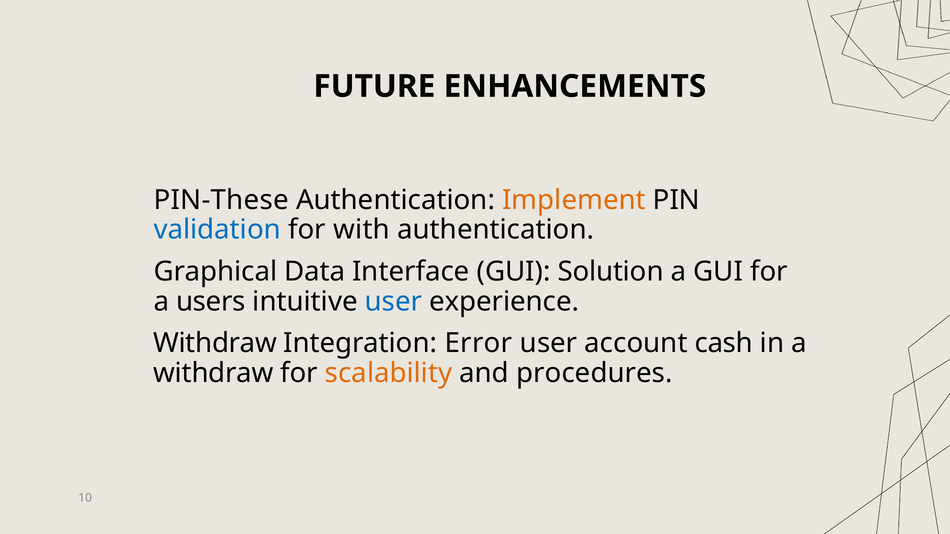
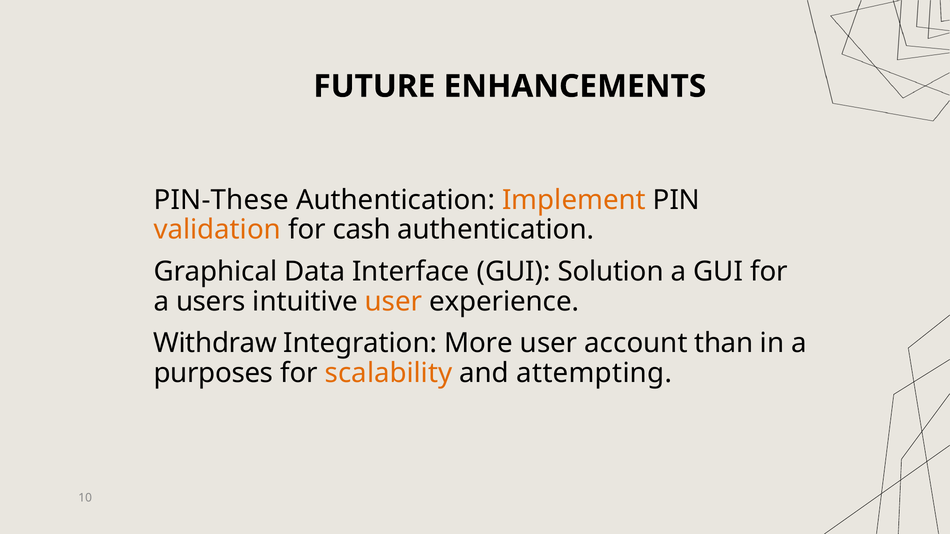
validation colour: blue -> orange
with: with -> cash
user at (394, 302) colour: blue -> orange
Error: Error -> More
cash: cash -> than
withdraw at (213, 373): withdraw -> purposes
procedures: procedures -> attempting
